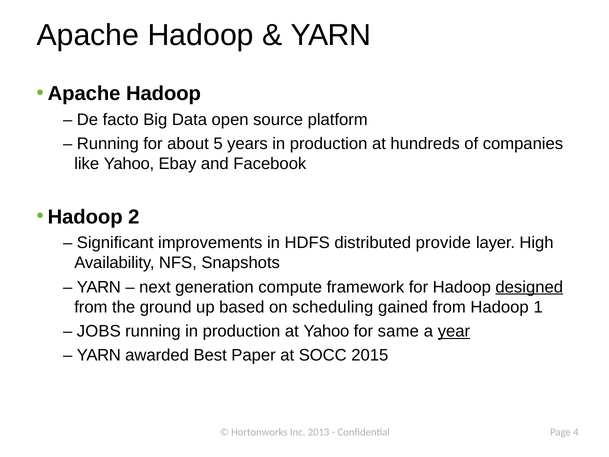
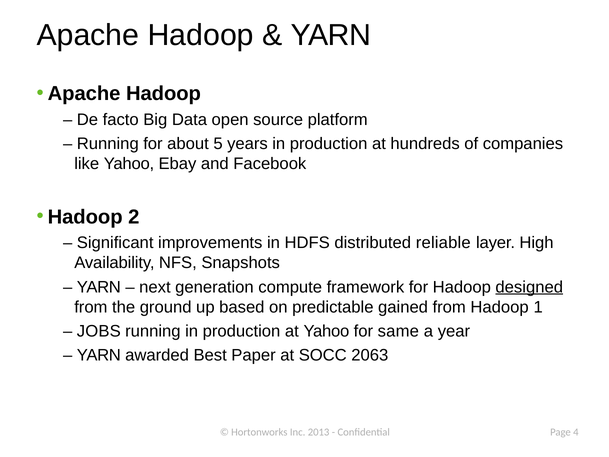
provide: provide -> reliable
scheduling: scheduling -> predictable
year underline: present -> none
2015: 2015 -> 2063
